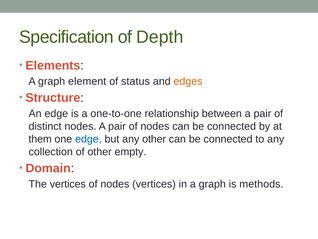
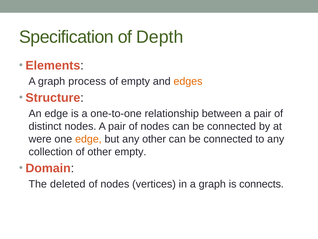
element: element -> process
of status: status -> empty
them: them -> were
edge at (88, 139) colour: blue -> orange
The vertices: vertices -> deleted
methods: methods -> connects
